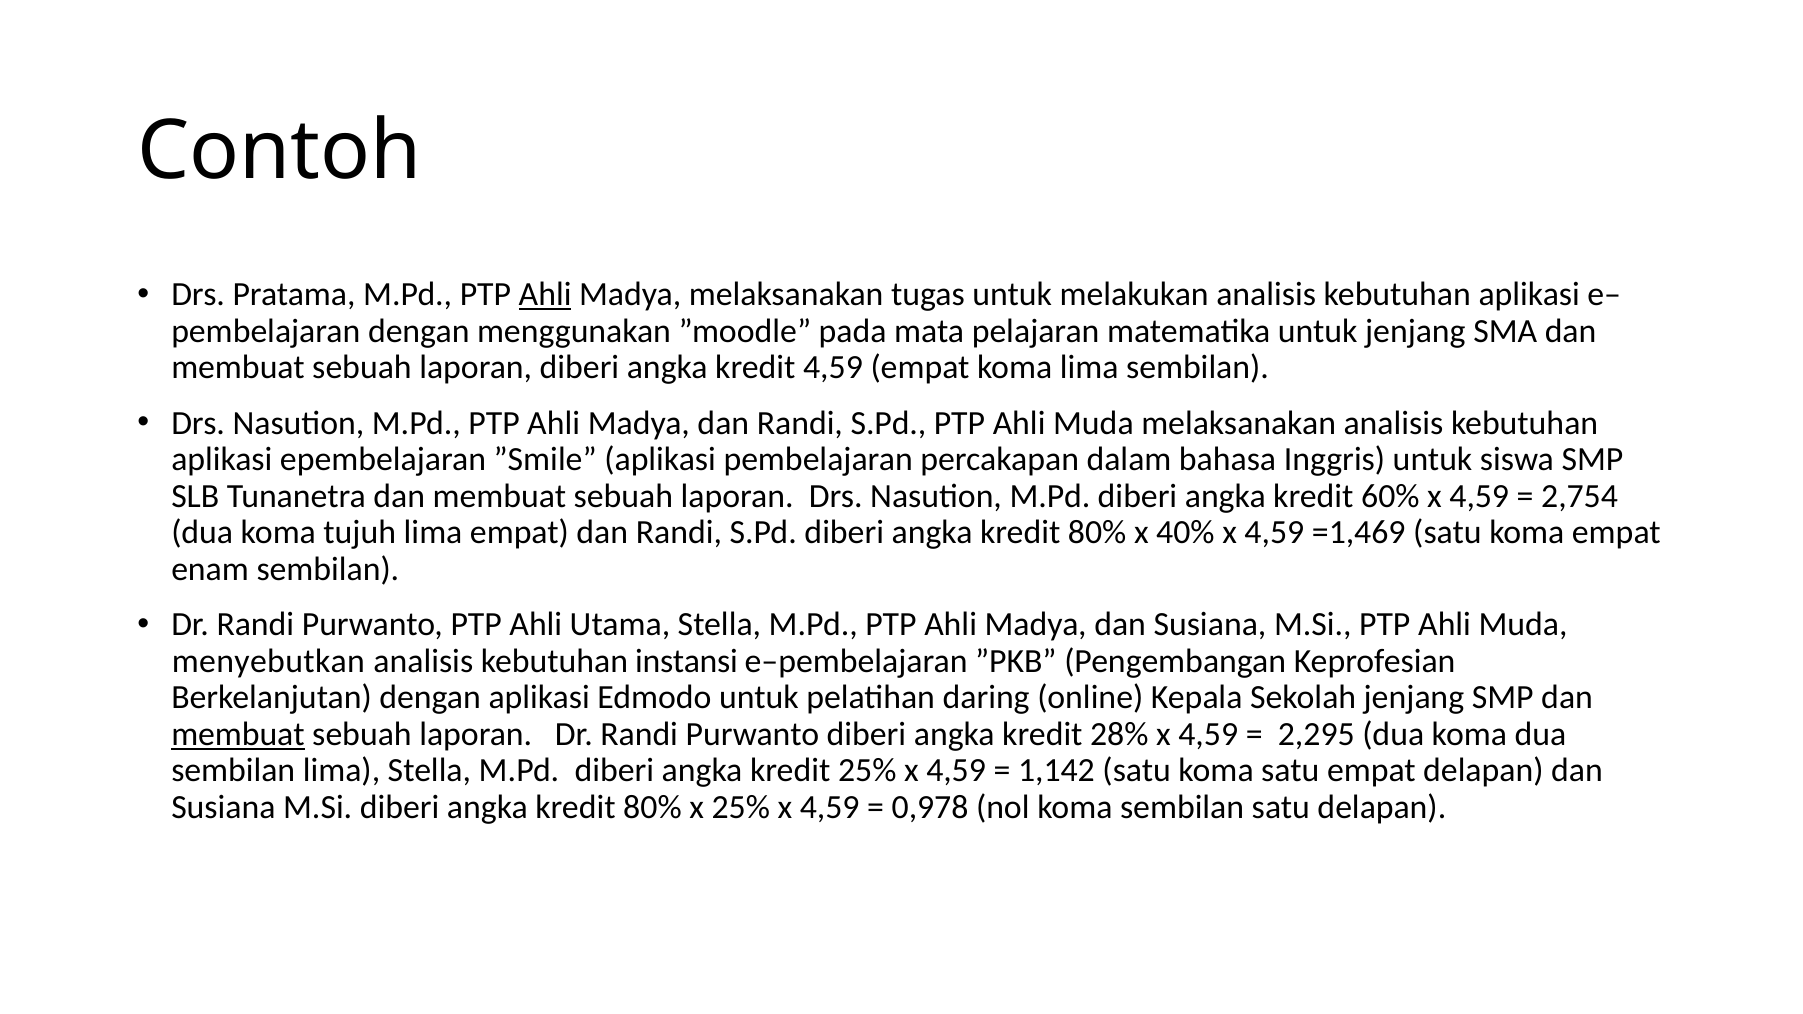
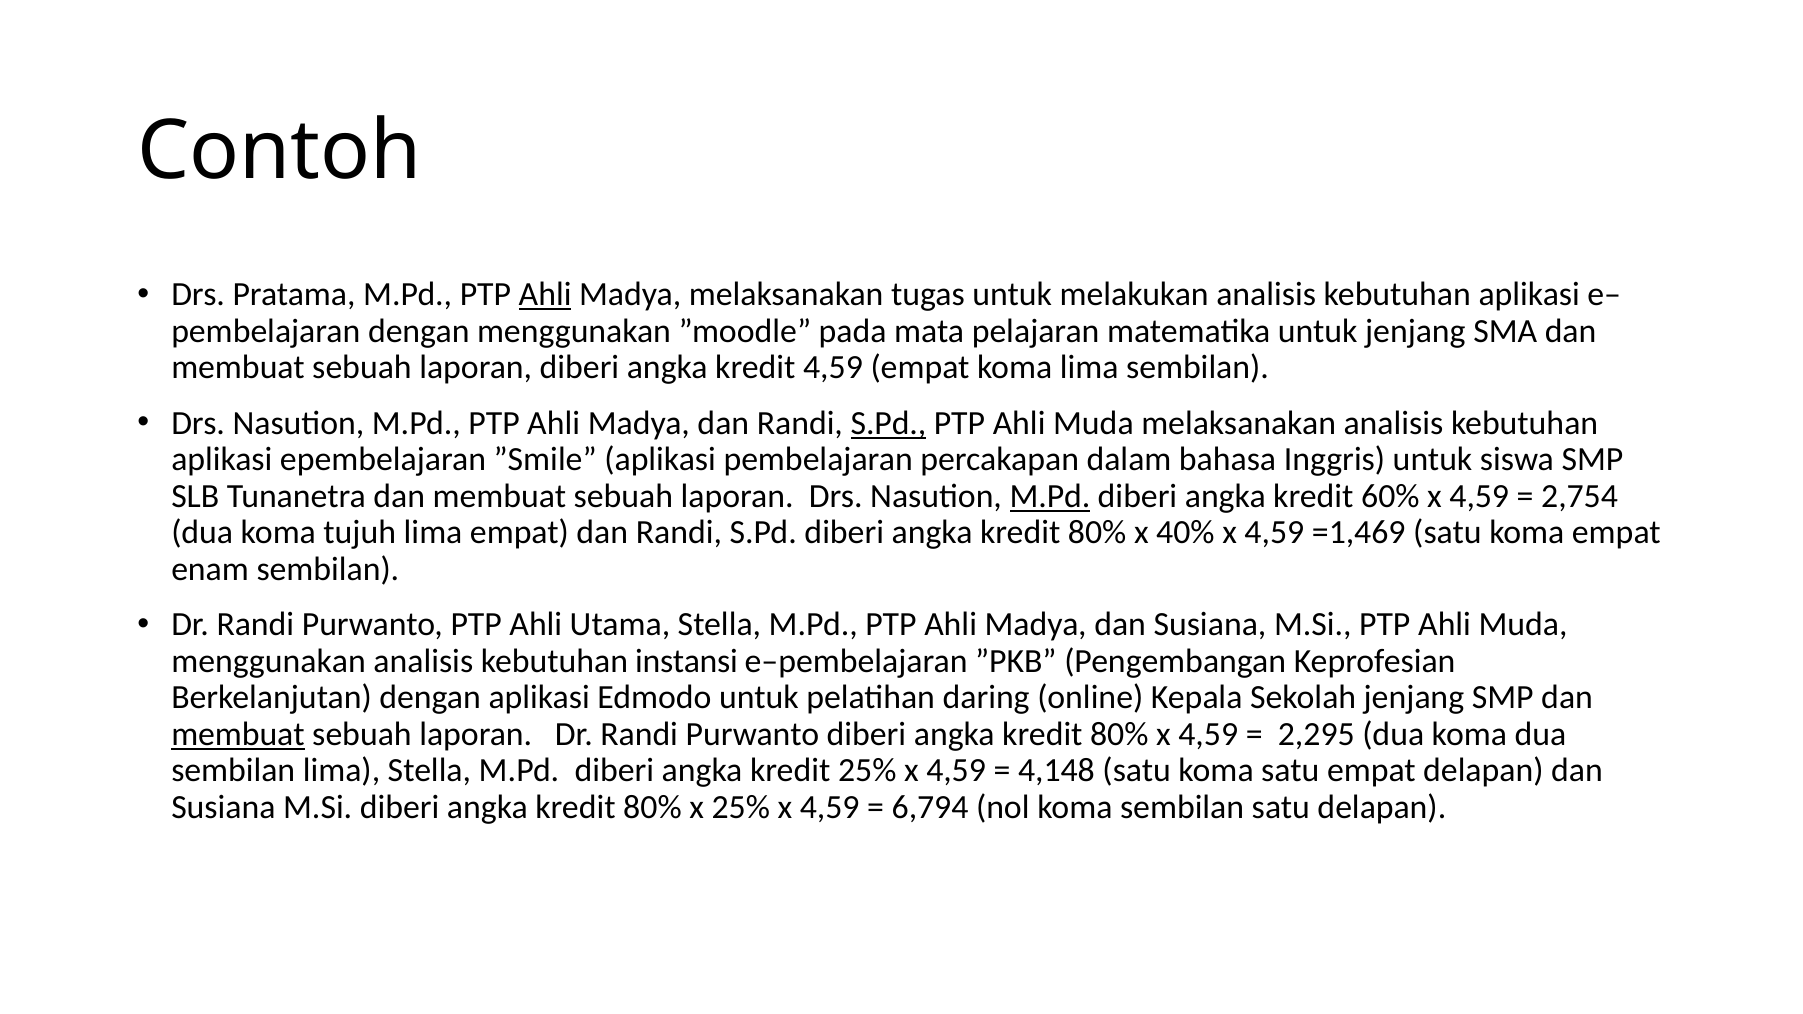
S.Pd at (888, 423) underline: none -> present
M.Pd at (1050, 496) underline: none -> present
menyebutkan at (268, 661): menyebutkan -> menggunakan
28% at (1119, 734): 28% -> 80%
1,142: 1,142 -> 4,148
0,978: 0,978 -> 6,794
